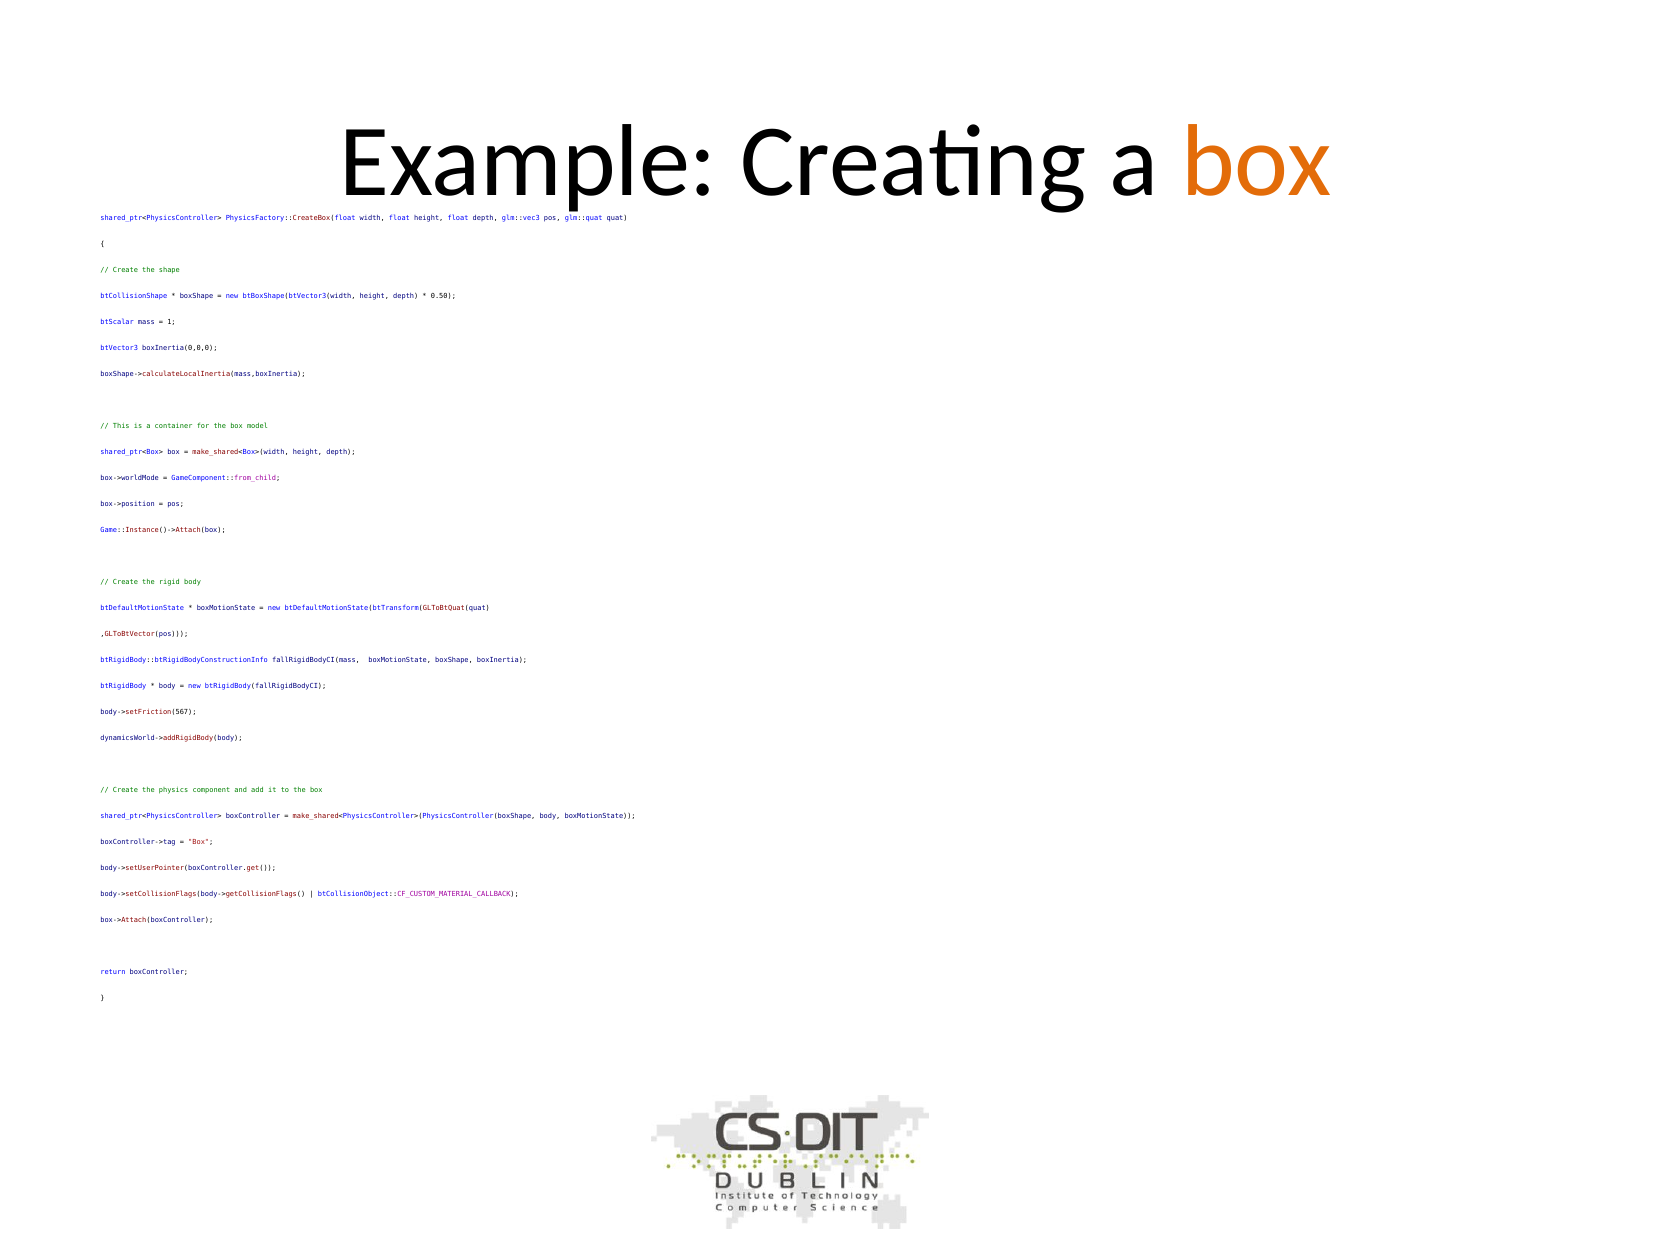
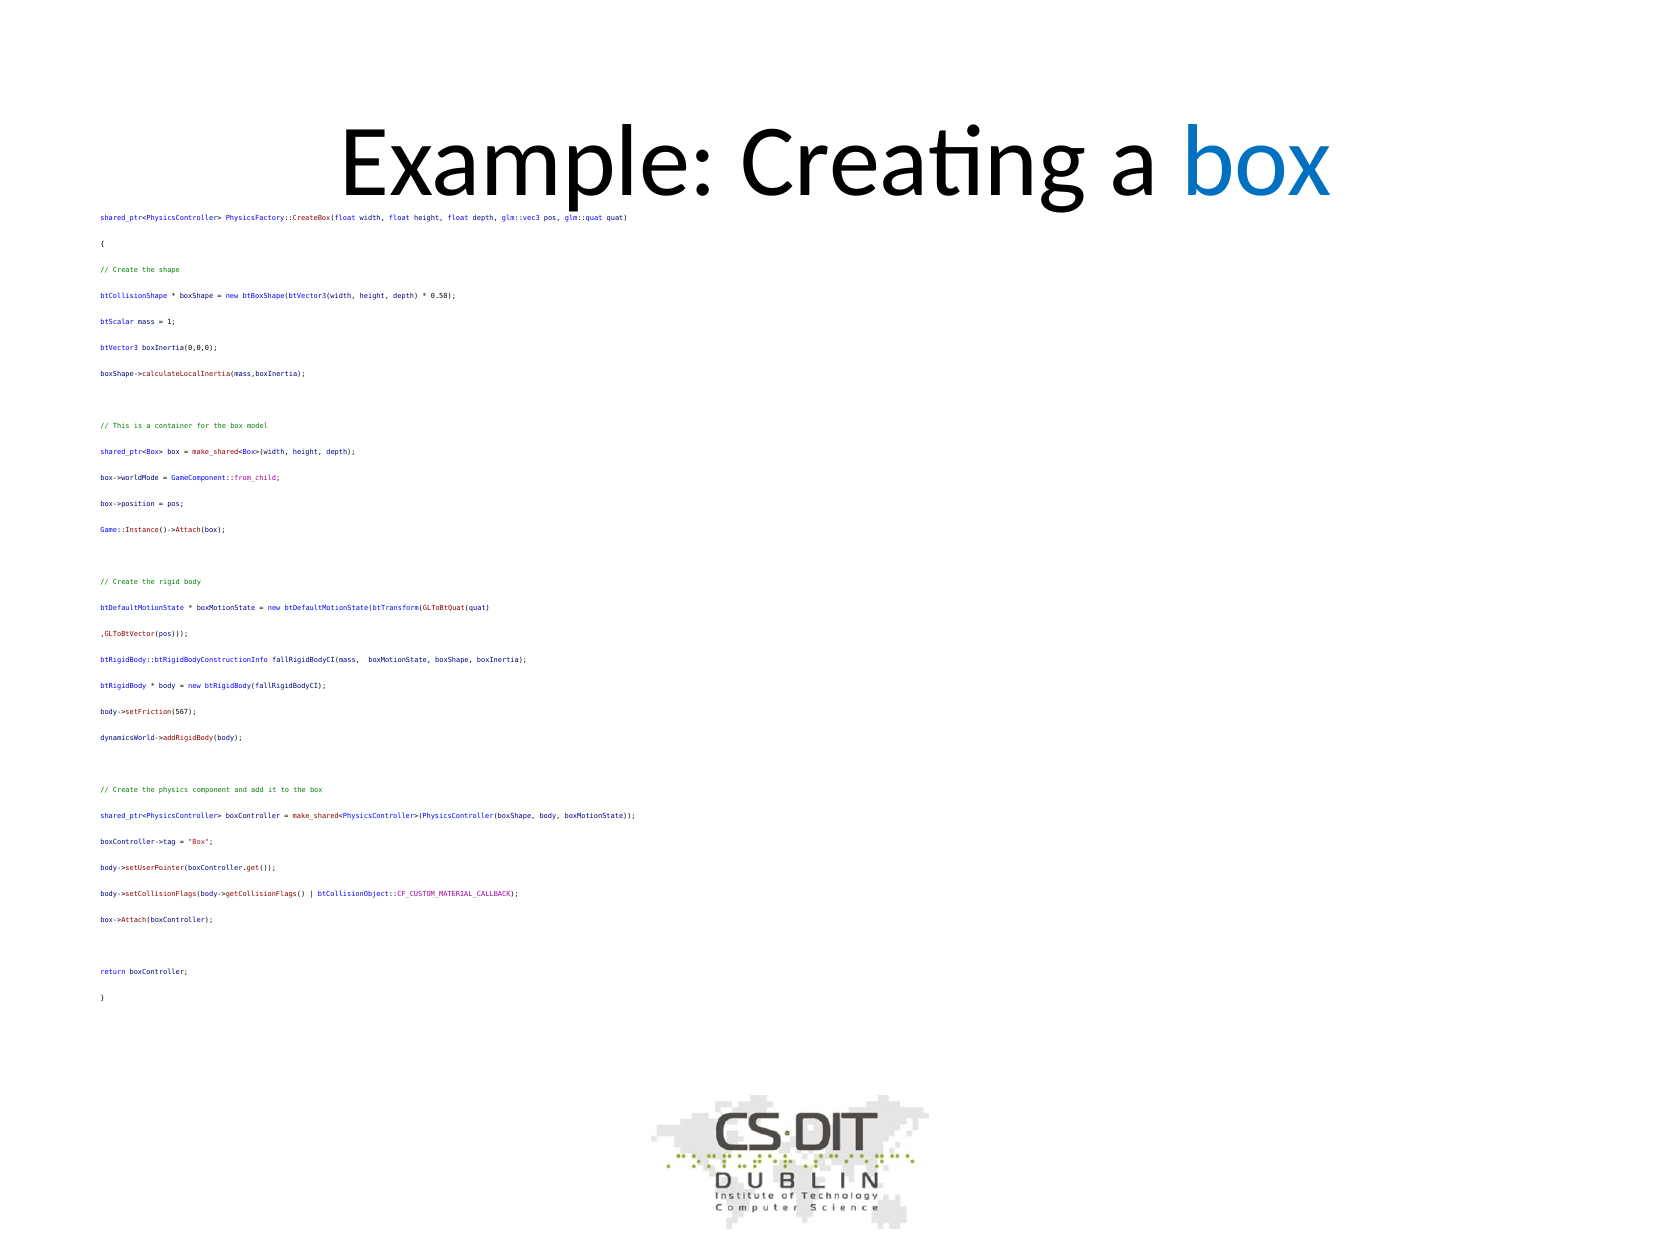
box at (1257, 162) colour: orange -> blue
